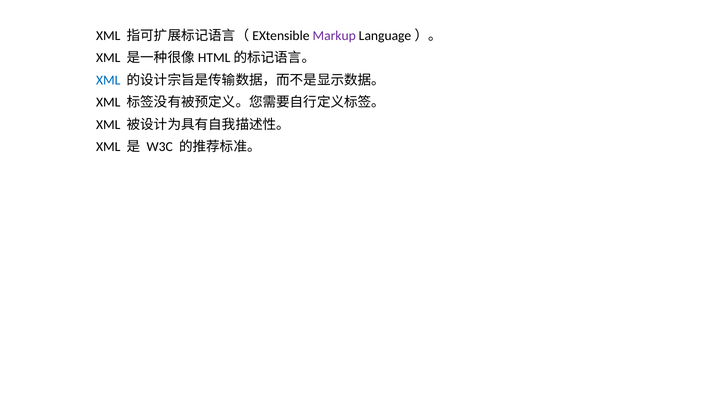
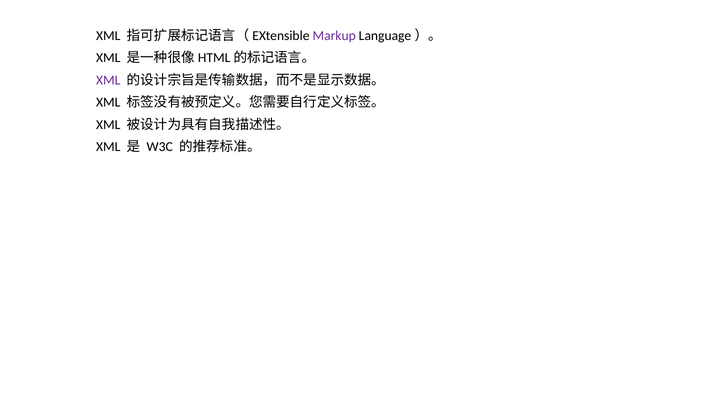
XML at (108, 80) colour: blue -> purple
